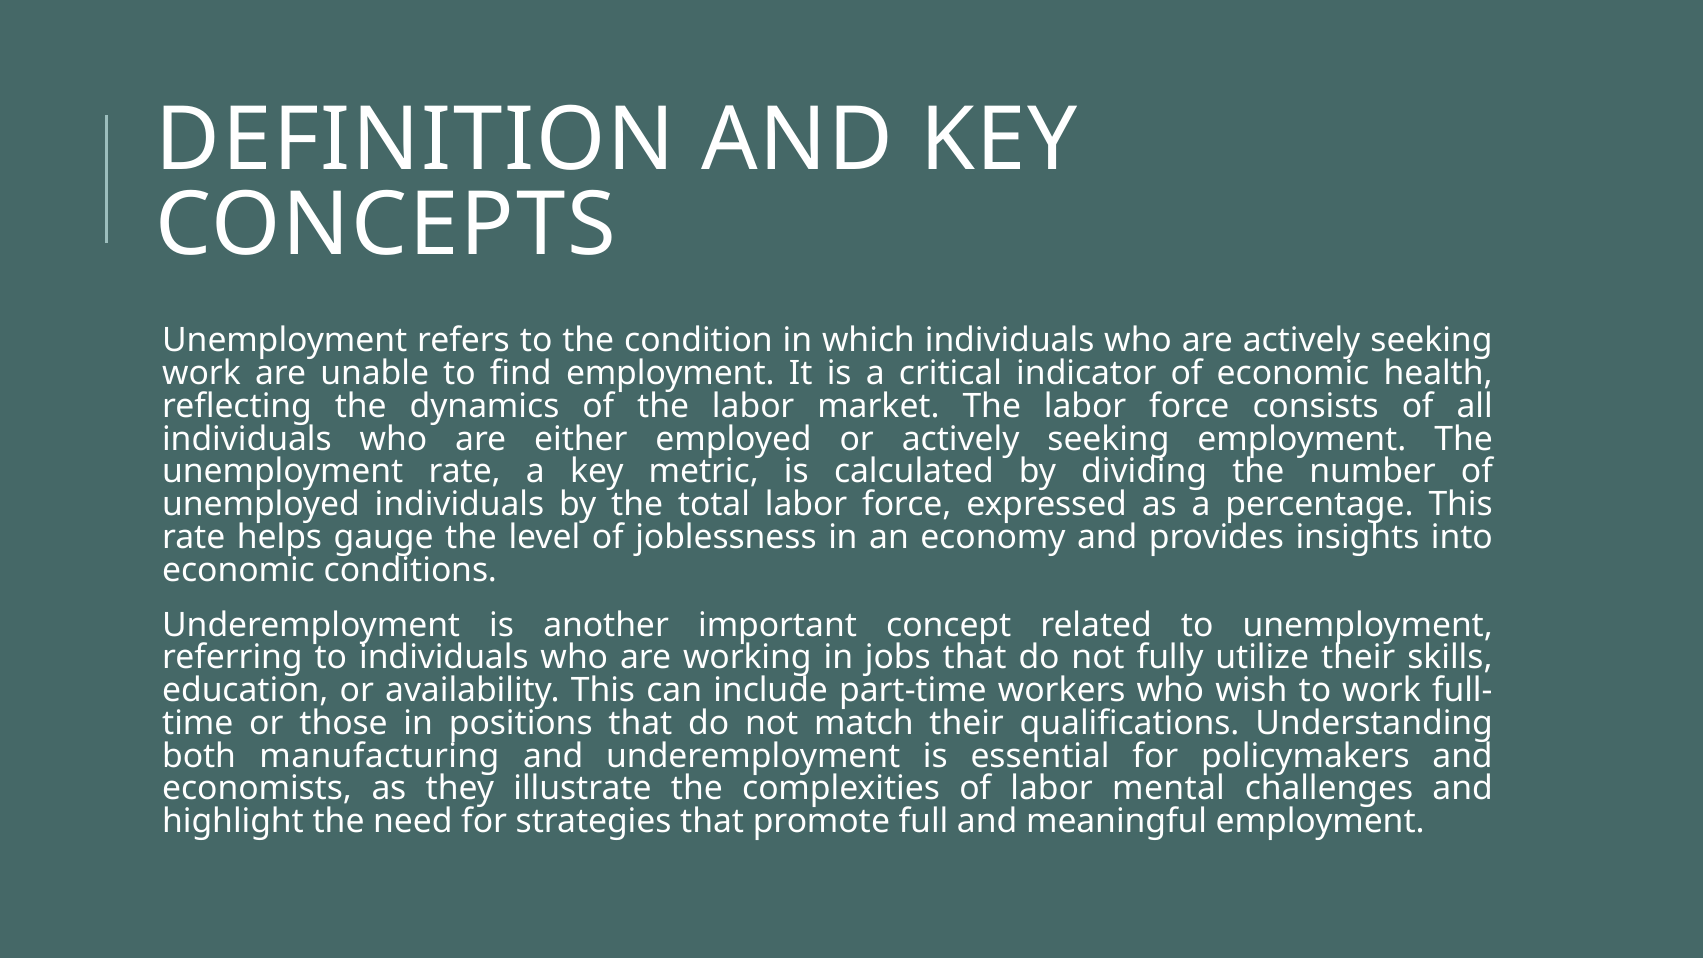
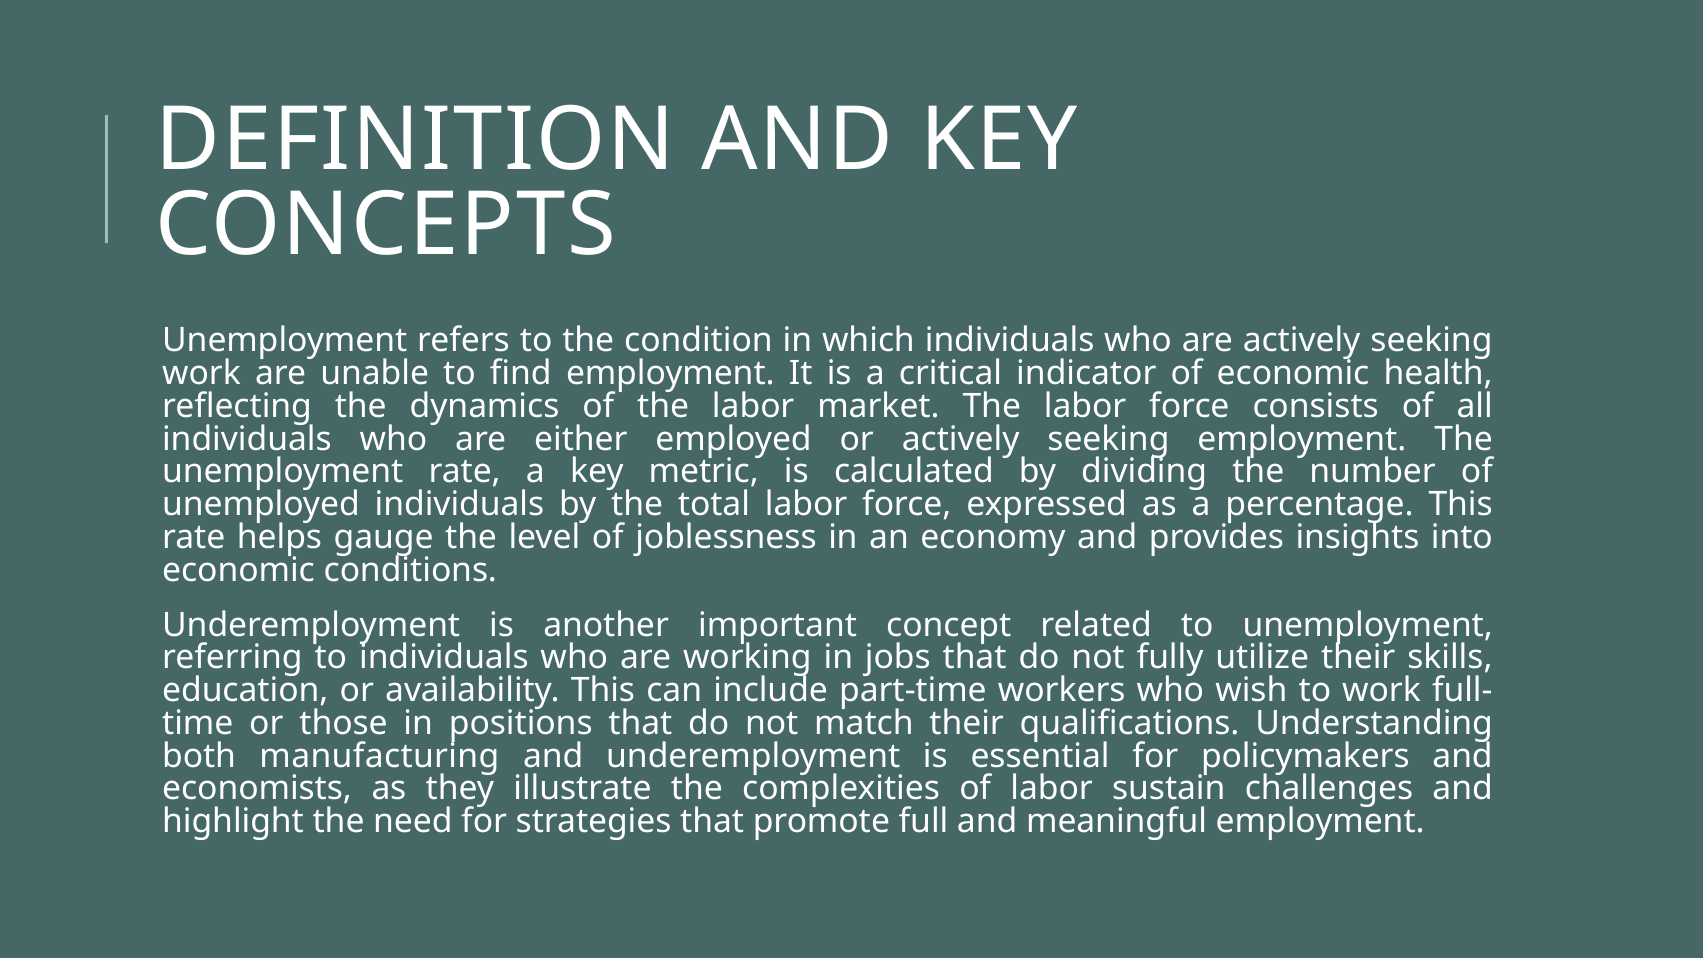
mental: mental -> sustain
